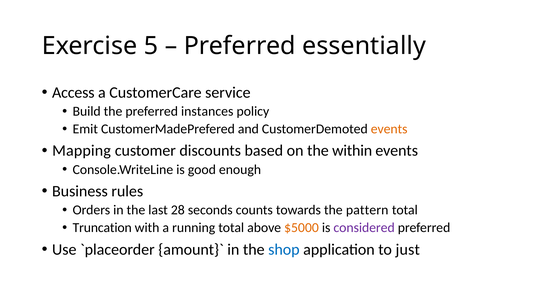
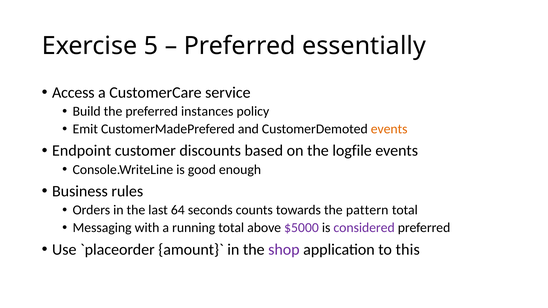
Mapping: Mapping -> Endpoint
within: within -> logfile
28: 28 -> 64
Truncation: Truncation -> Messaging
$5000 colour: orange -> purple
shop colour: blue -> purple
just: just -> this
